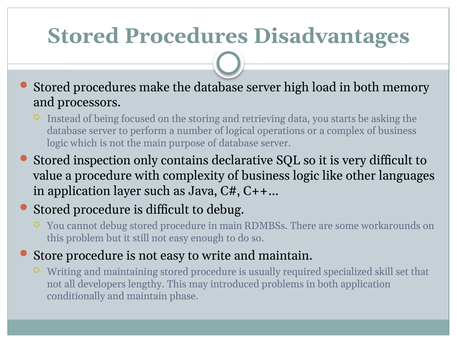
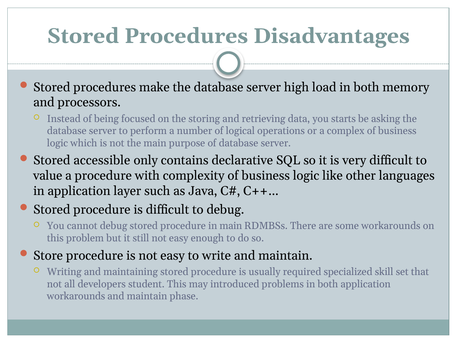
inspection: inspection -> accessible
lengthy: lengthy -> student
conditionally at (76, 296): conditionally -> workarounds
